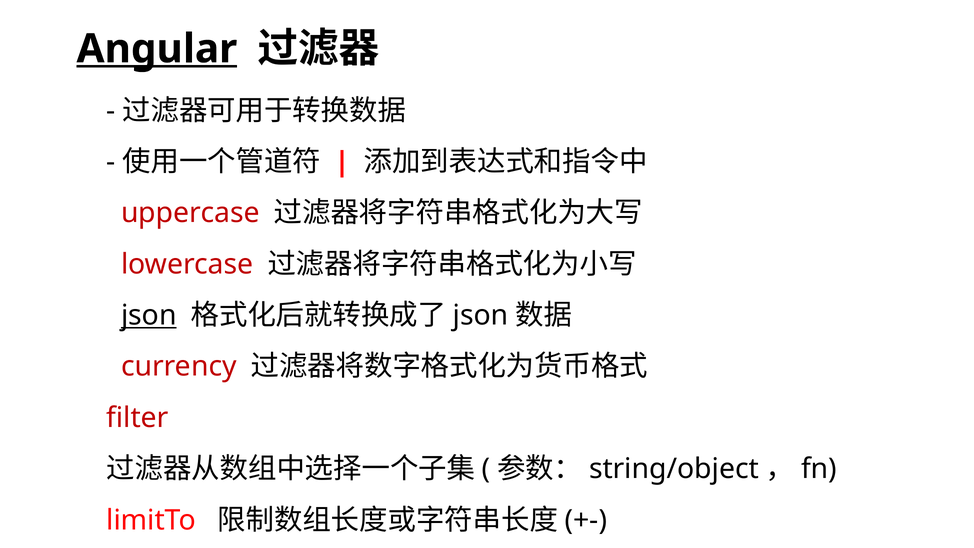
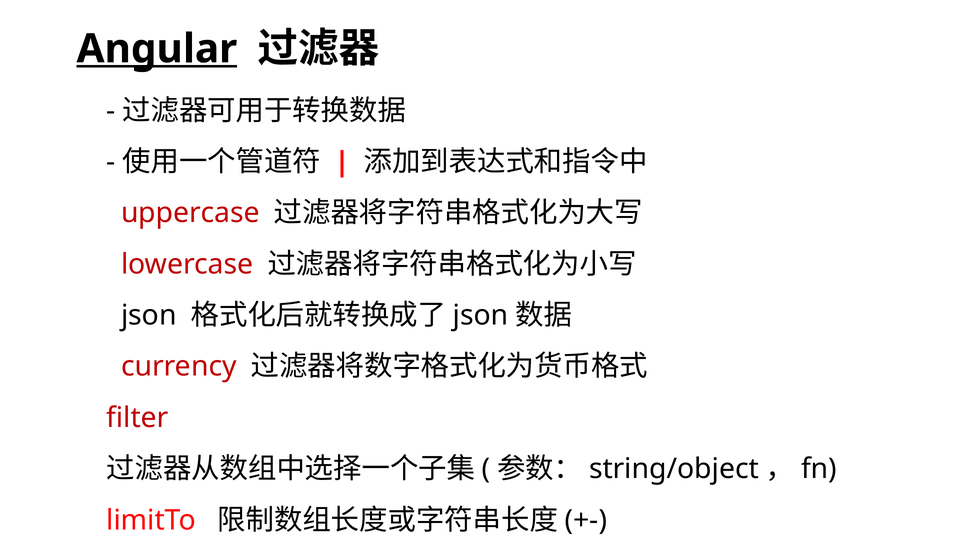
json at (149, 315) underline: present -> none
